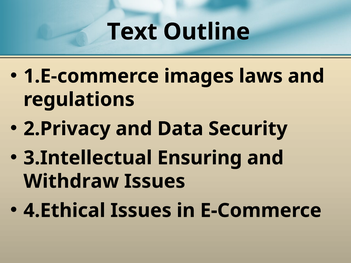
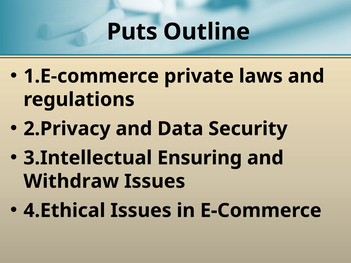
Text: Text -> Puts
images: images -> private
